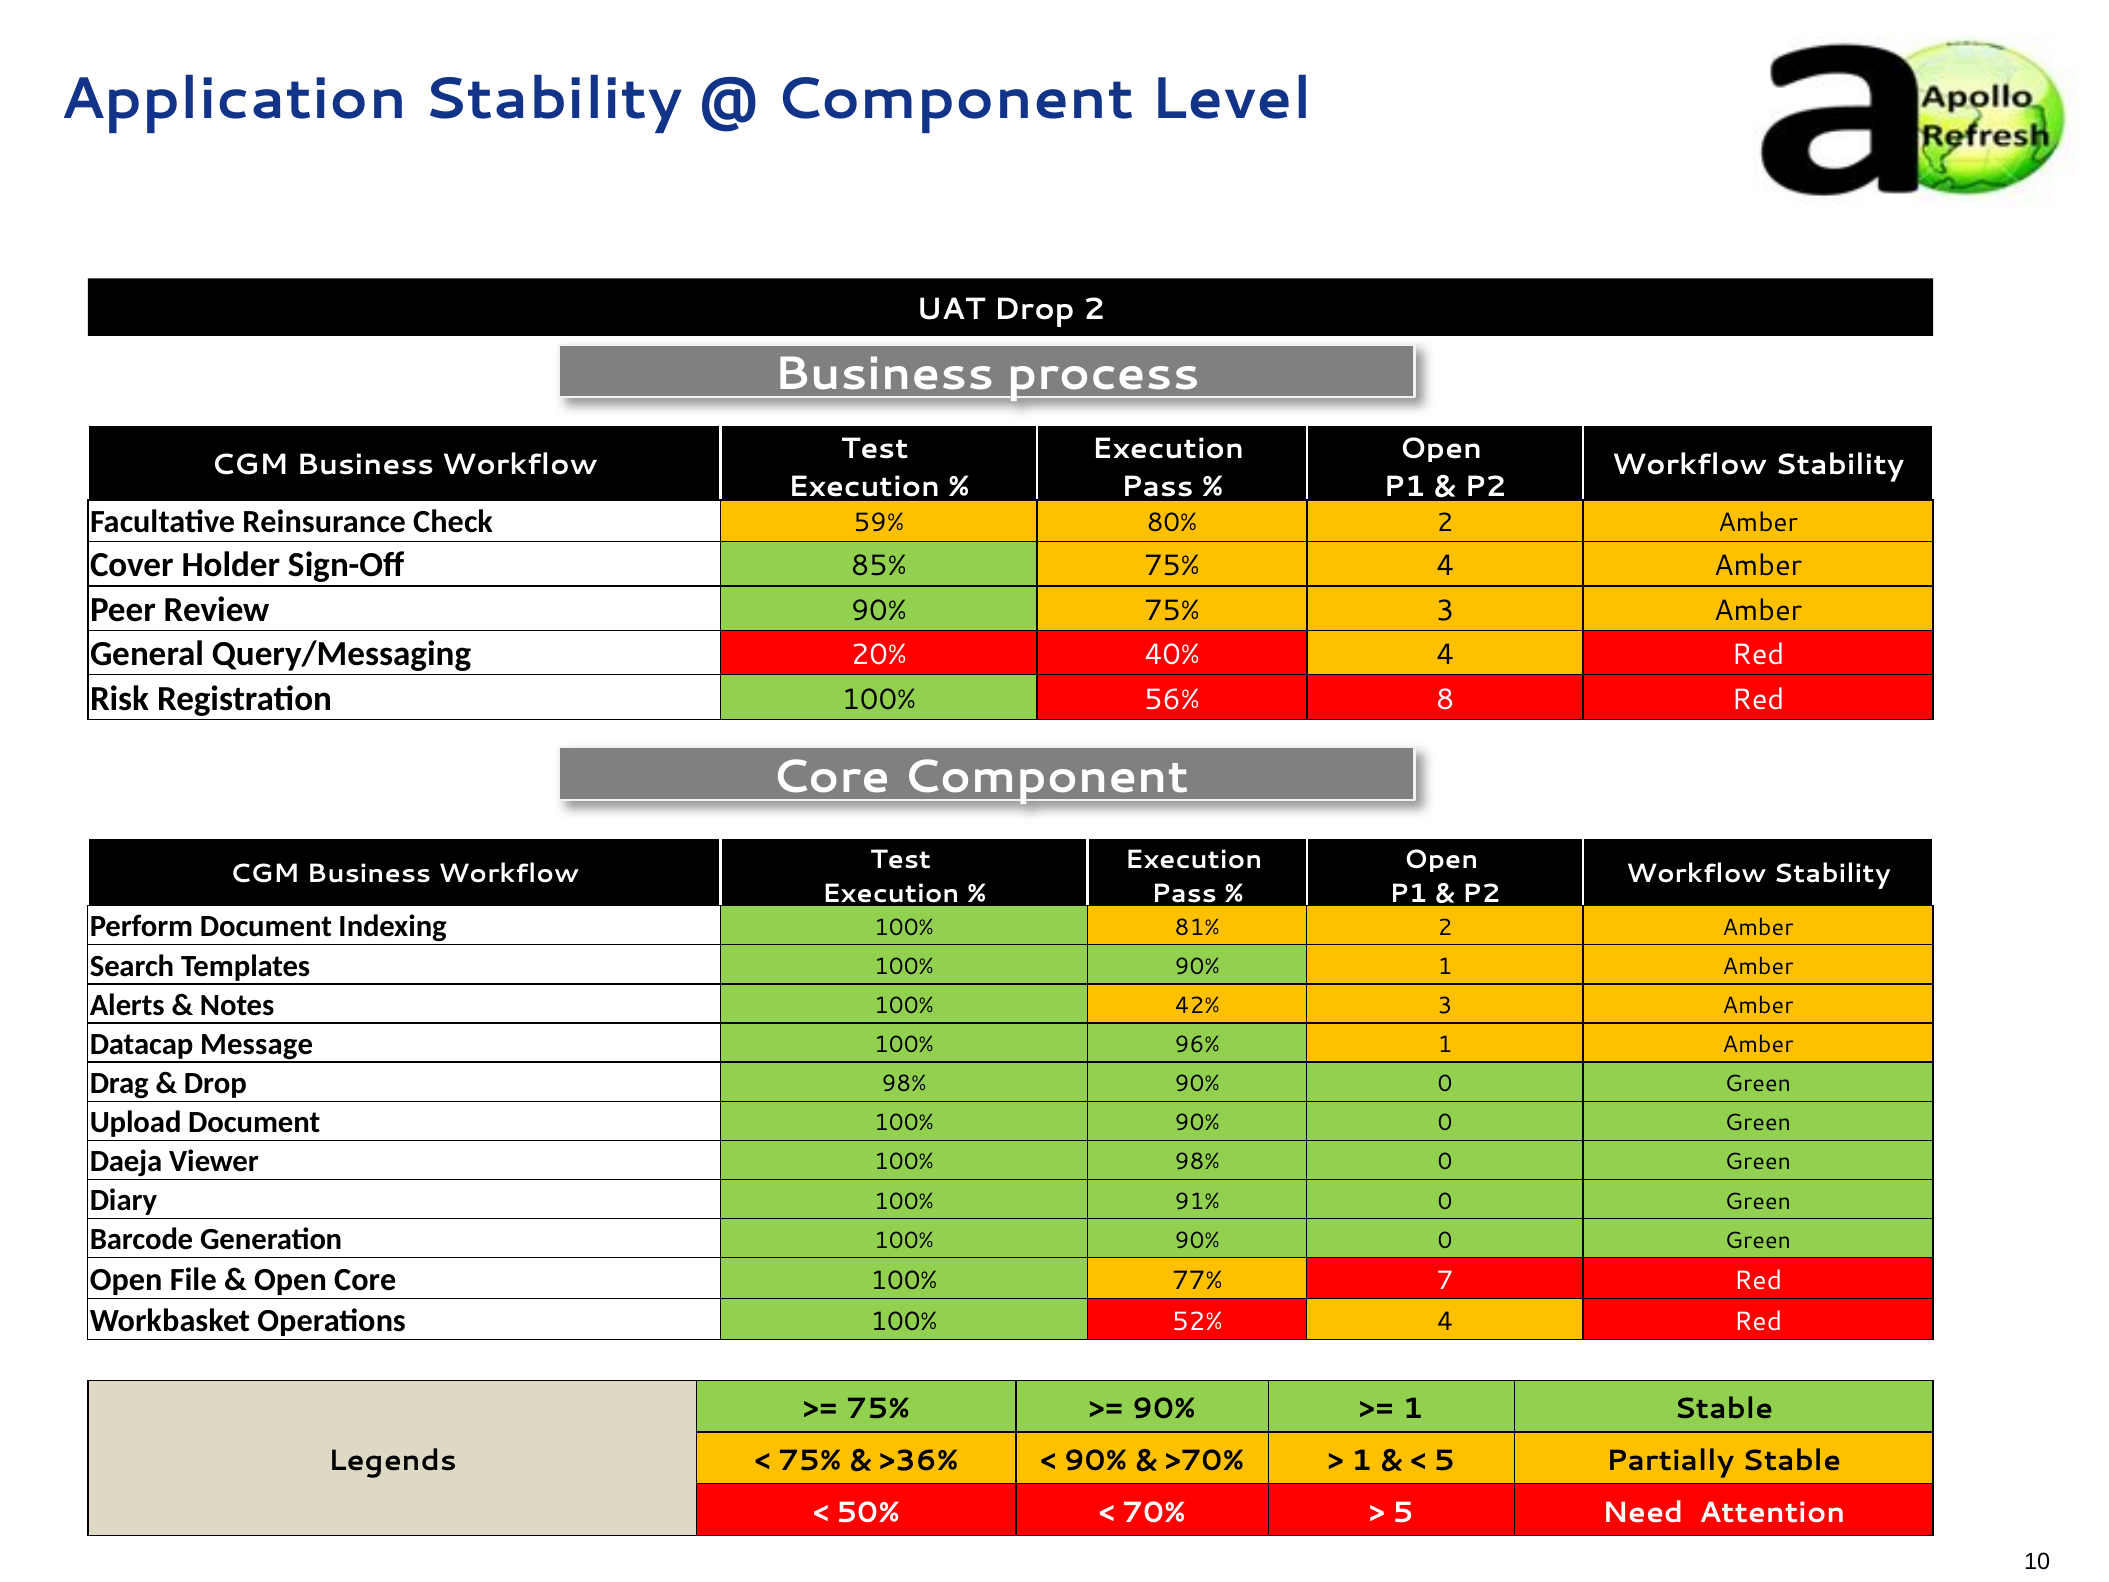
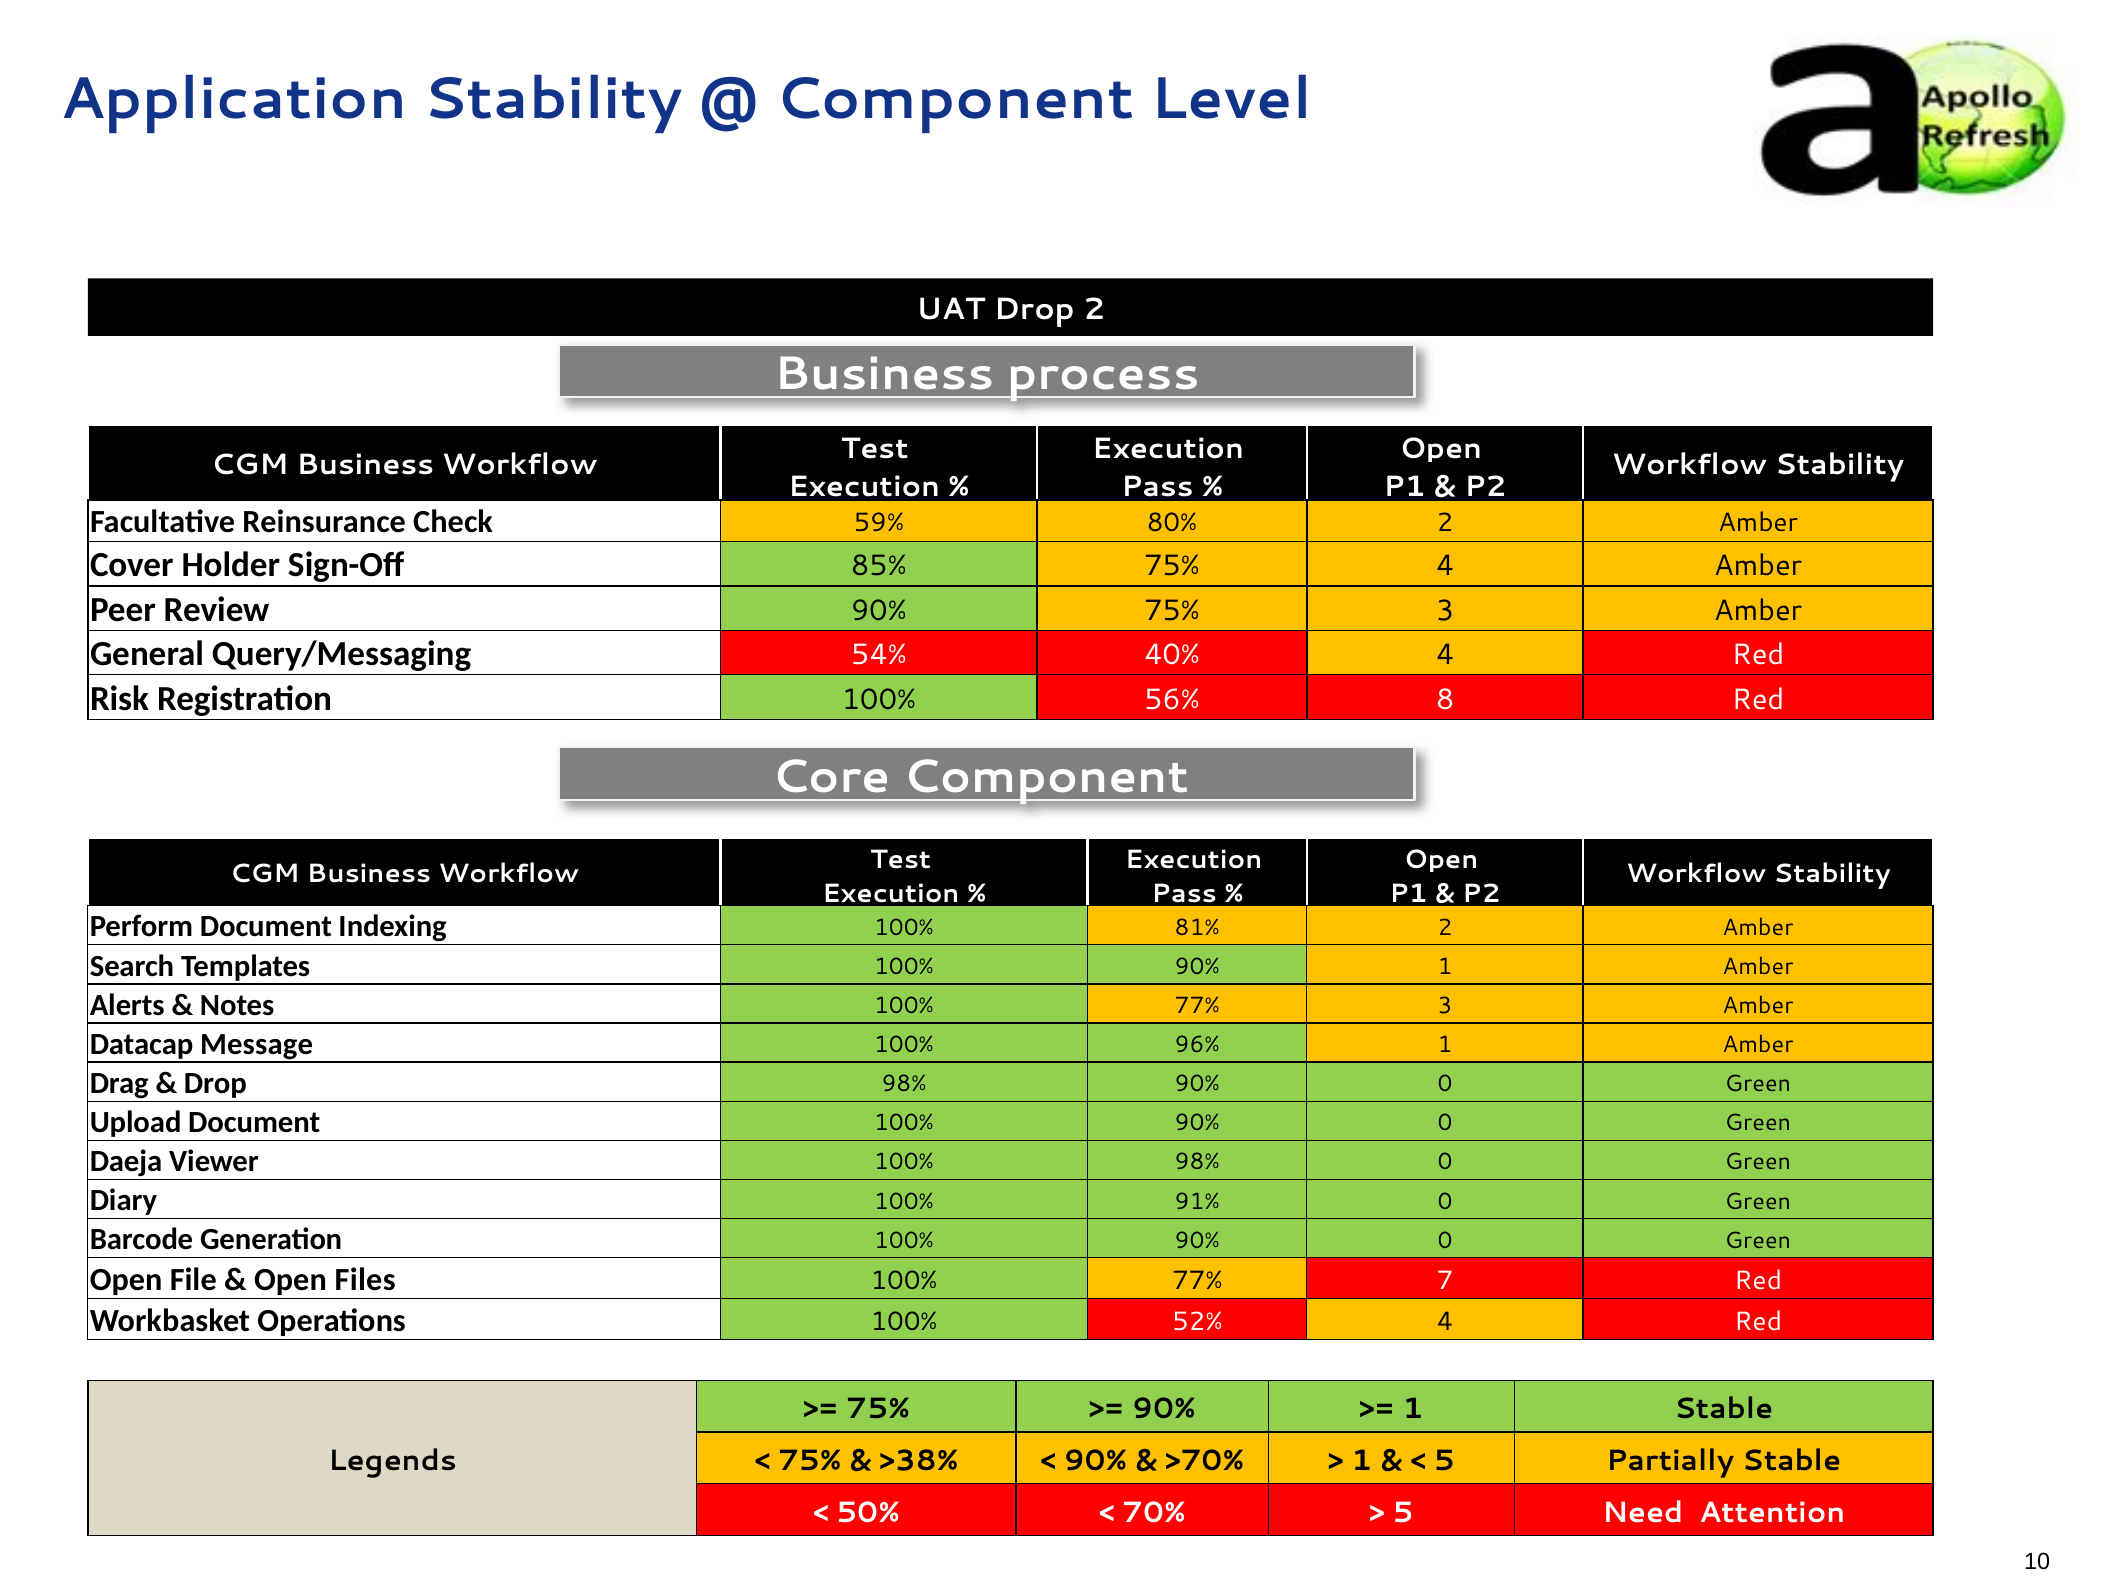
20%: 20% -> 54%
Notes 100% 42%: 42% -> 77%
Open Core: Core -> Files
>36%: >36% -> >38%
